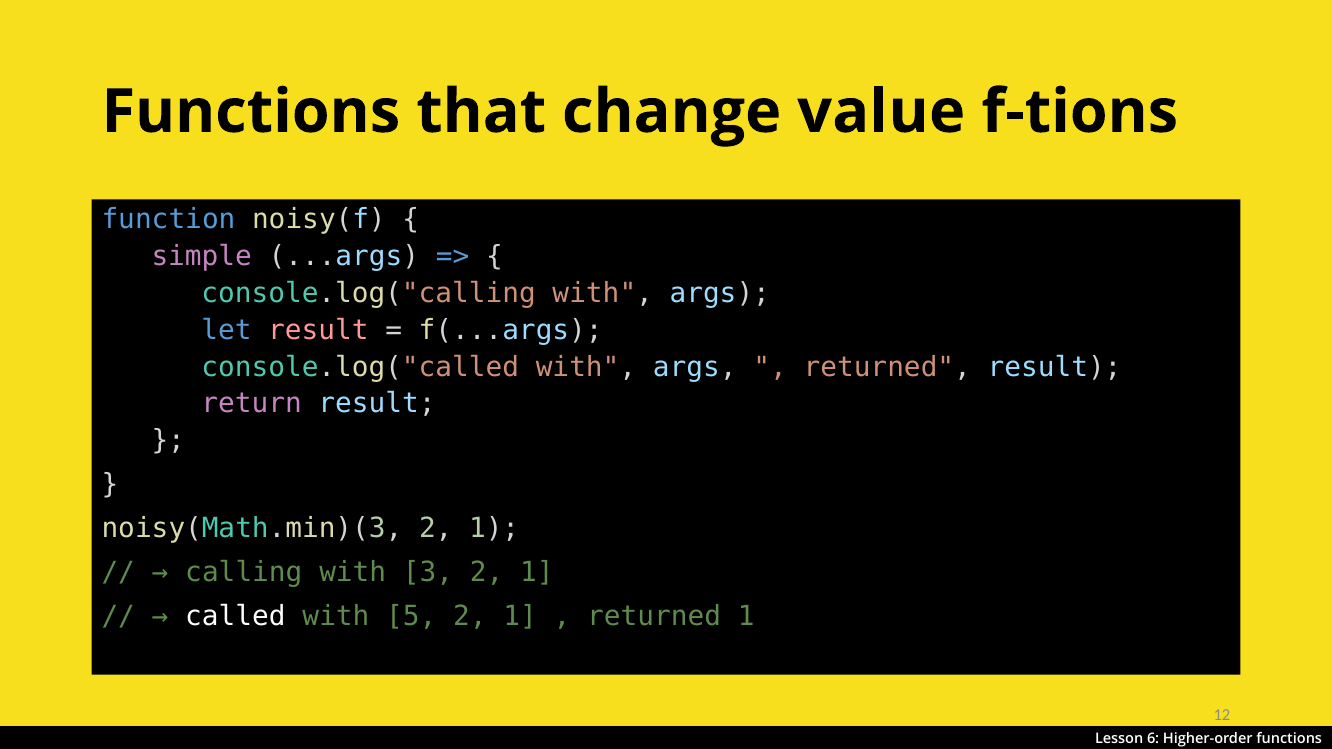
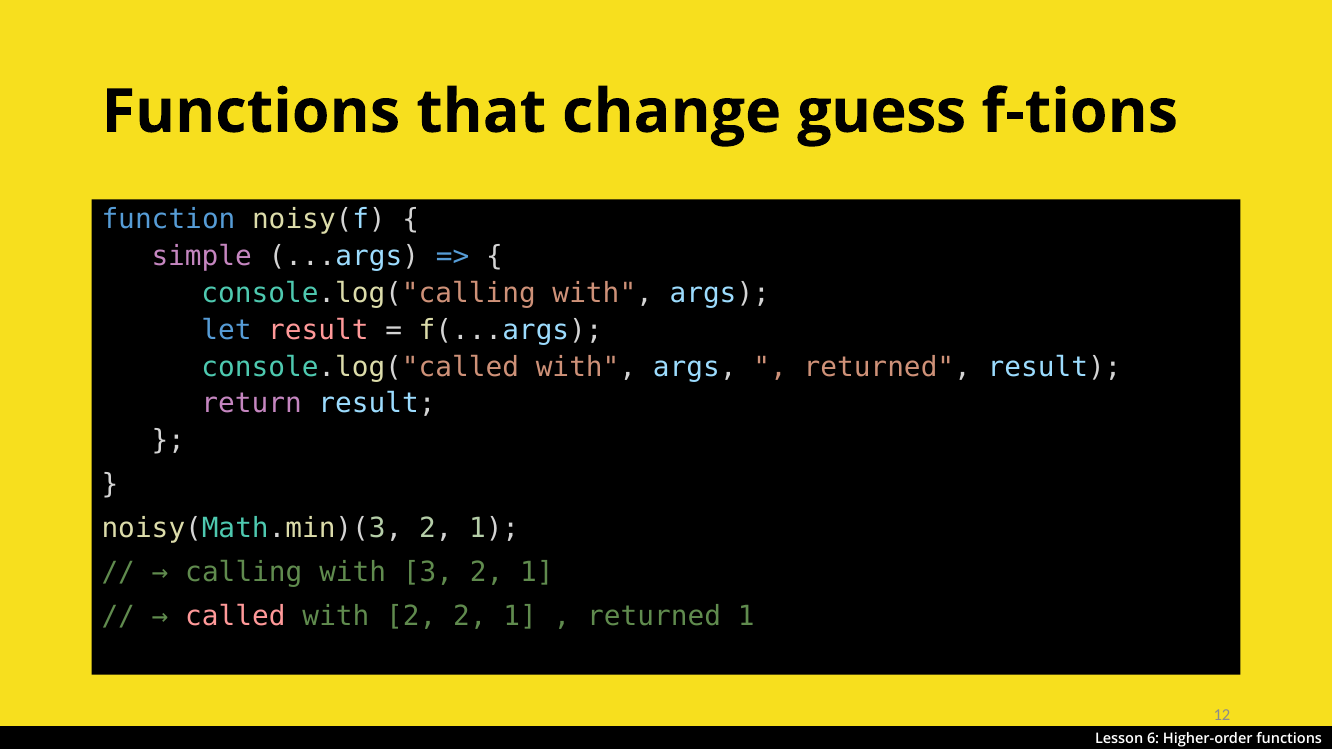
value: value -> guess
called colour: white -> pink
with 5: 5 -> 2
